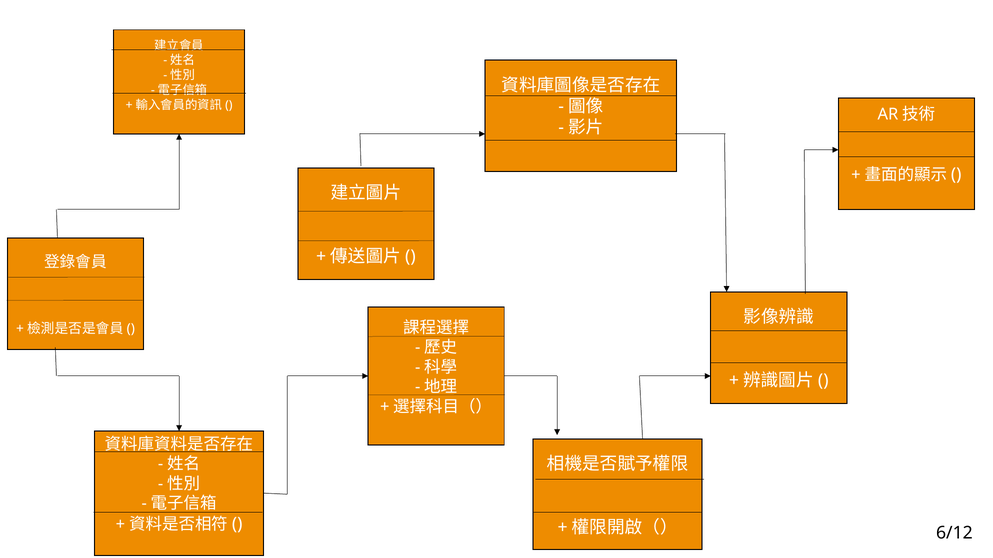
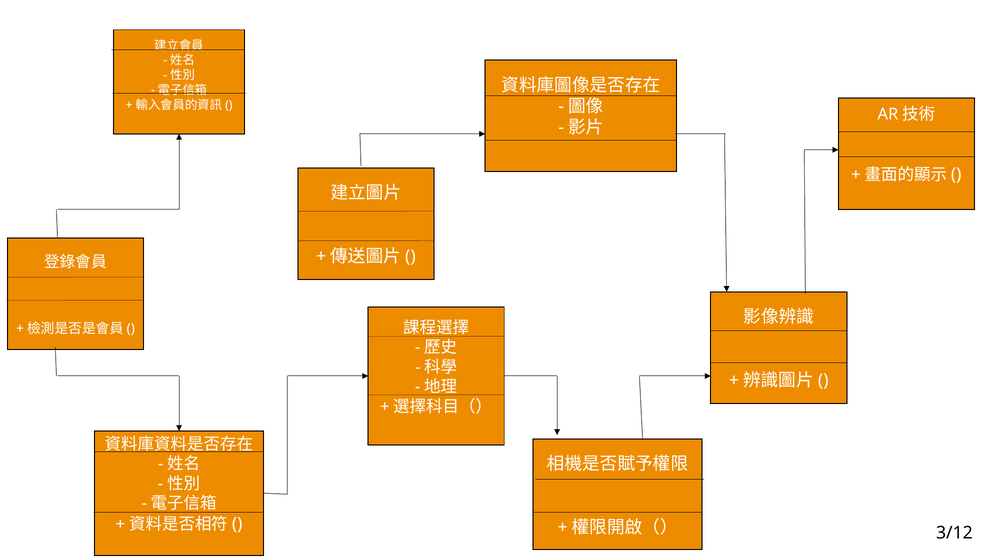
6/12: 6/12 -> 3/12
